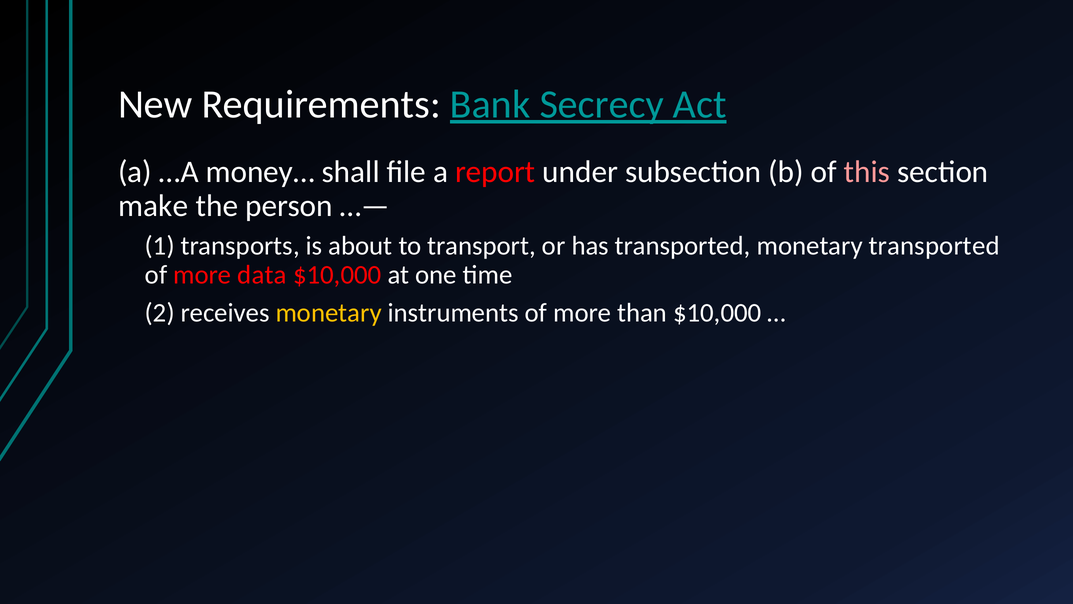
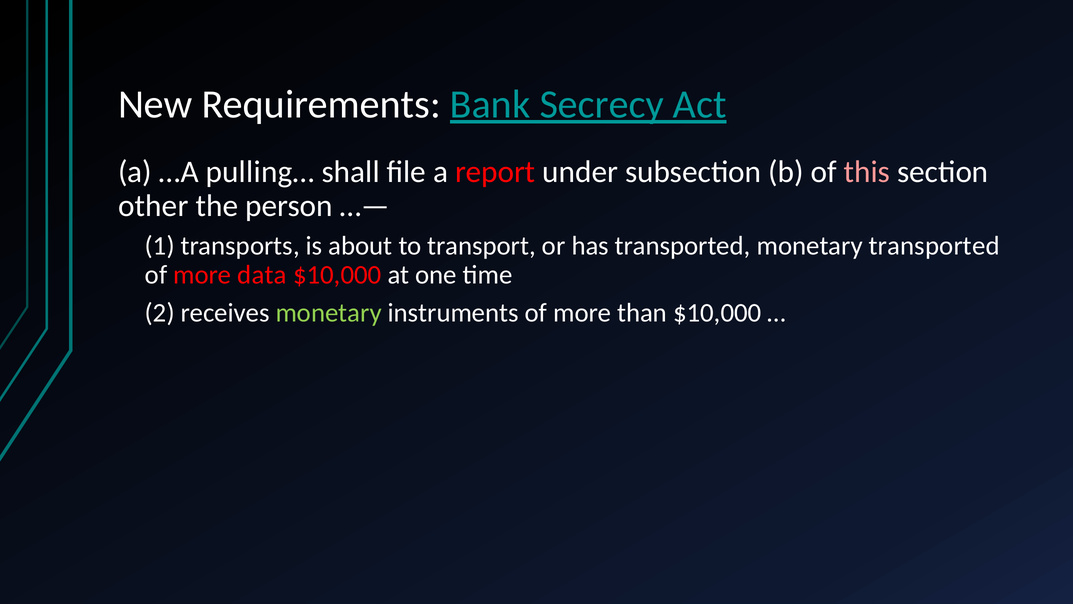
money…: money… -> pulling…
make: make -> other
monetary at (329, 313) colour: yellow -> light green
